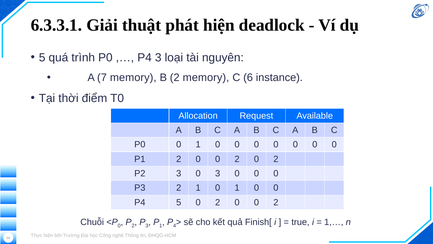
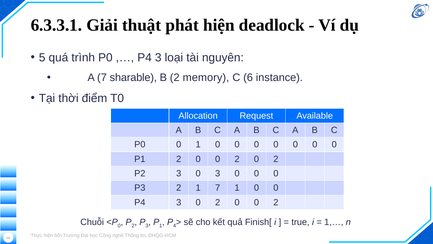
7 memory: memory -> sharable
2 1 0: 0 -> 7
5 at (179, 202): 5 -> 3
